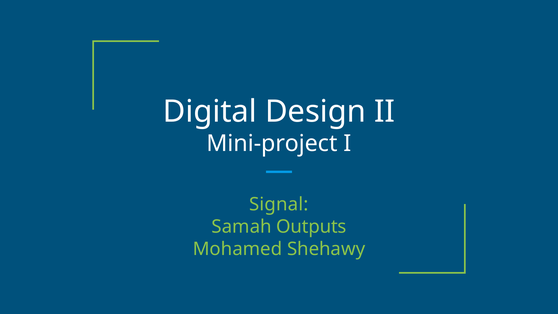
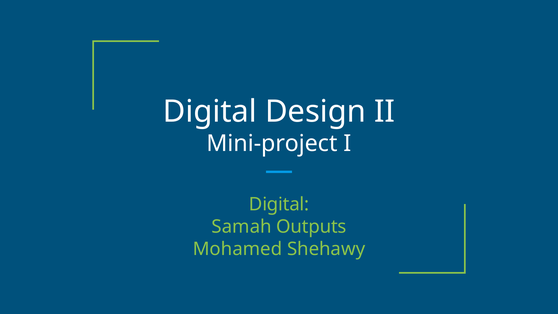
Signal at (279, 204): Signal -> Digital
